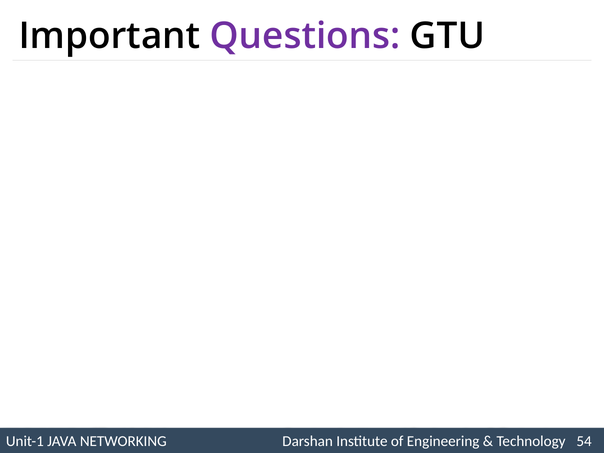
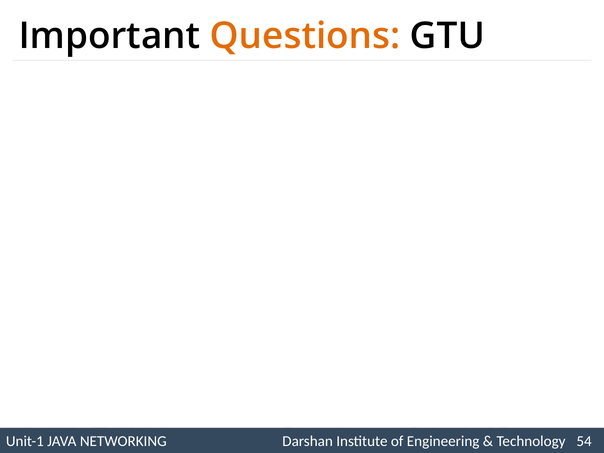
Questions colour: purple -> orange
